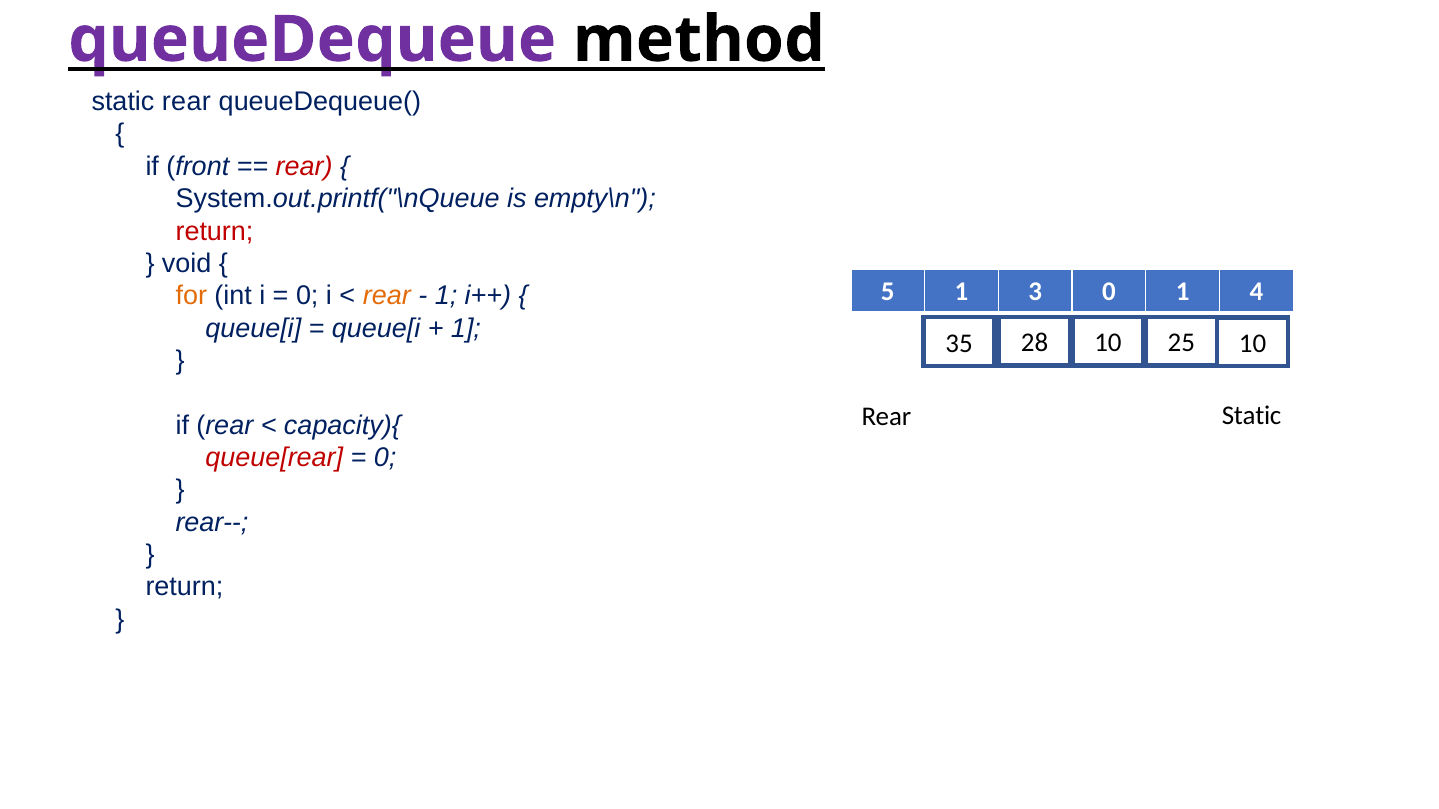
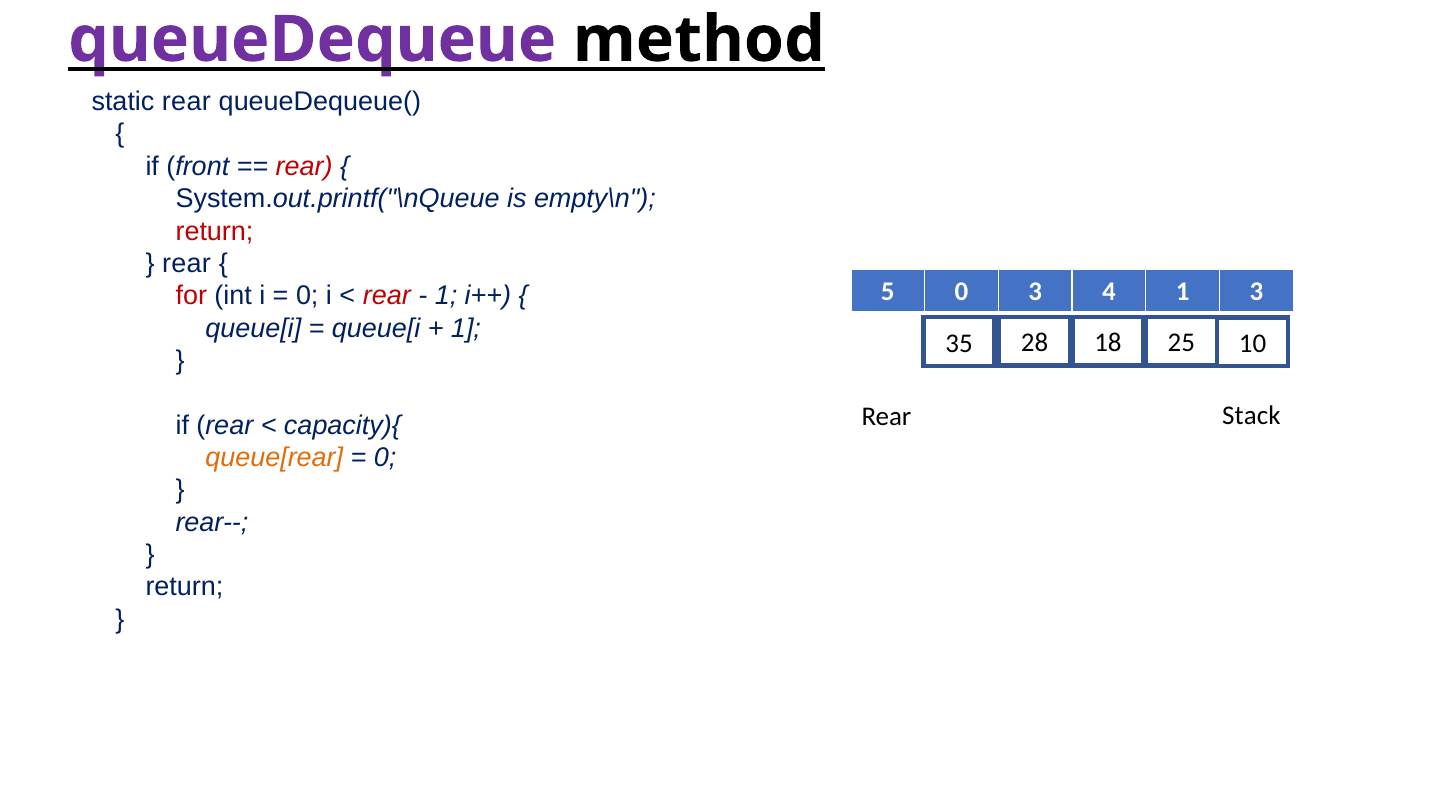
void at (187, 264): void -> rear
5 1: 1 -> 0
3 0: 0 -> 4
1 4: 4 -> 3
for colour: orange -> red
rear at (387, 296) colour: orange -> red
35 10: 10 -> 18
Static at (1252, 416): Static -> Stack
queue[rear colour: red -> orange
